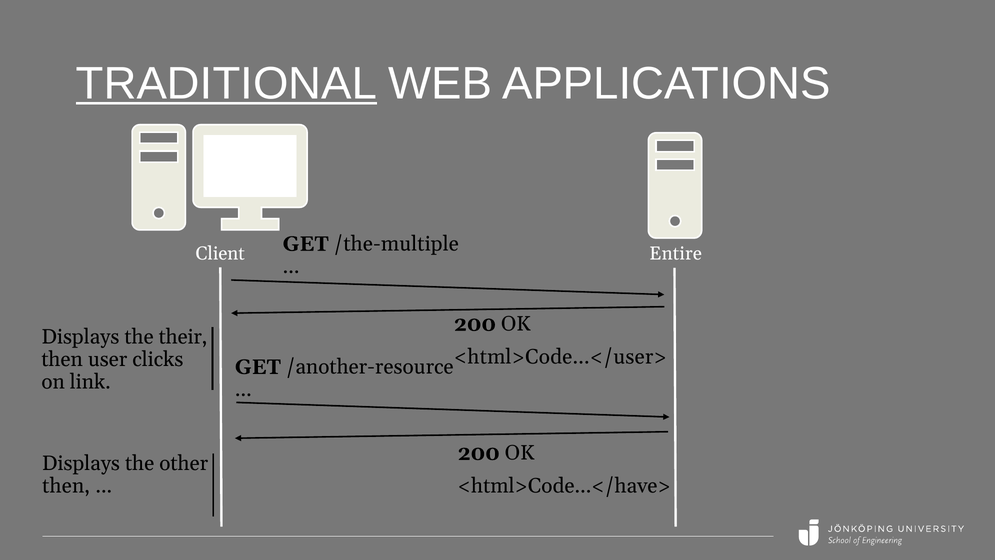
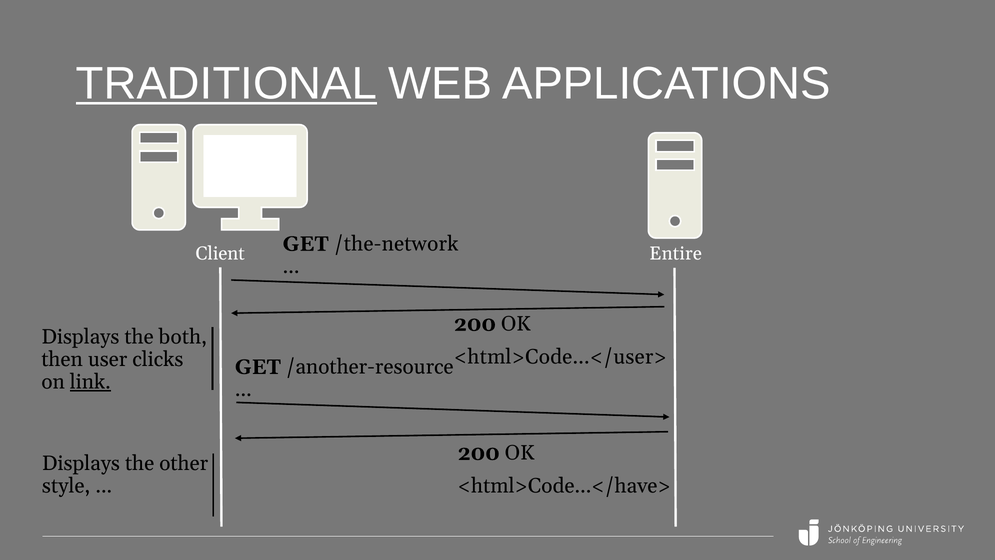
/the-multiple: /the-multiple -> /the-network
their: their -> both
link underline: none -> present
then at (66, 486): then -> style
